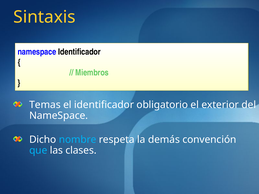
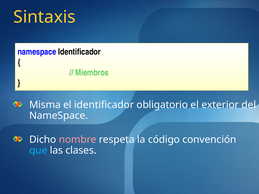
Temas: Temas -> Misma
nombre colour: light blue -> pink
demás: demás -> código
